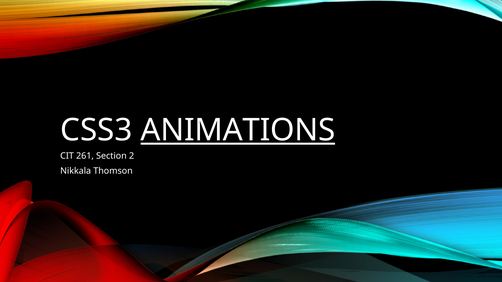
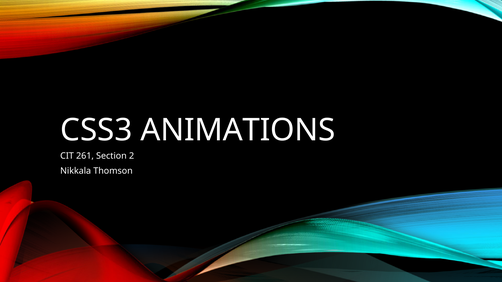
ANIMATIONS underline: present -> none
